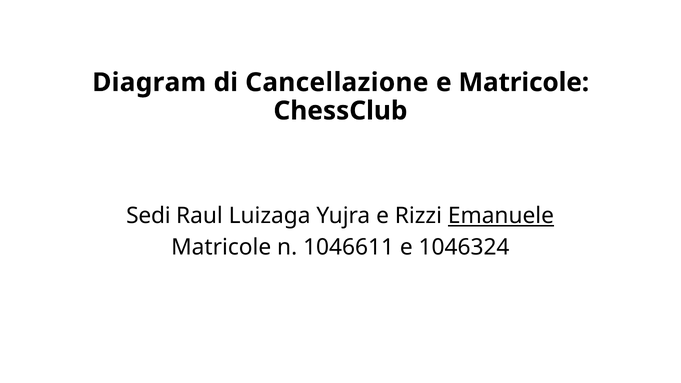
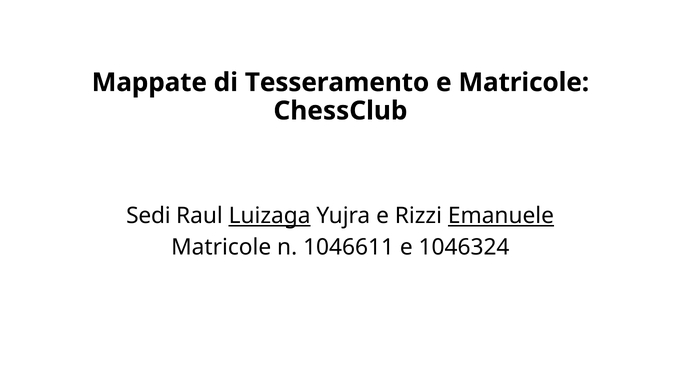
Diagram: Diagram -> Mappate
Cancellazione: Cancellazione -> Tesseramento
Luizaga underline: none -> present
